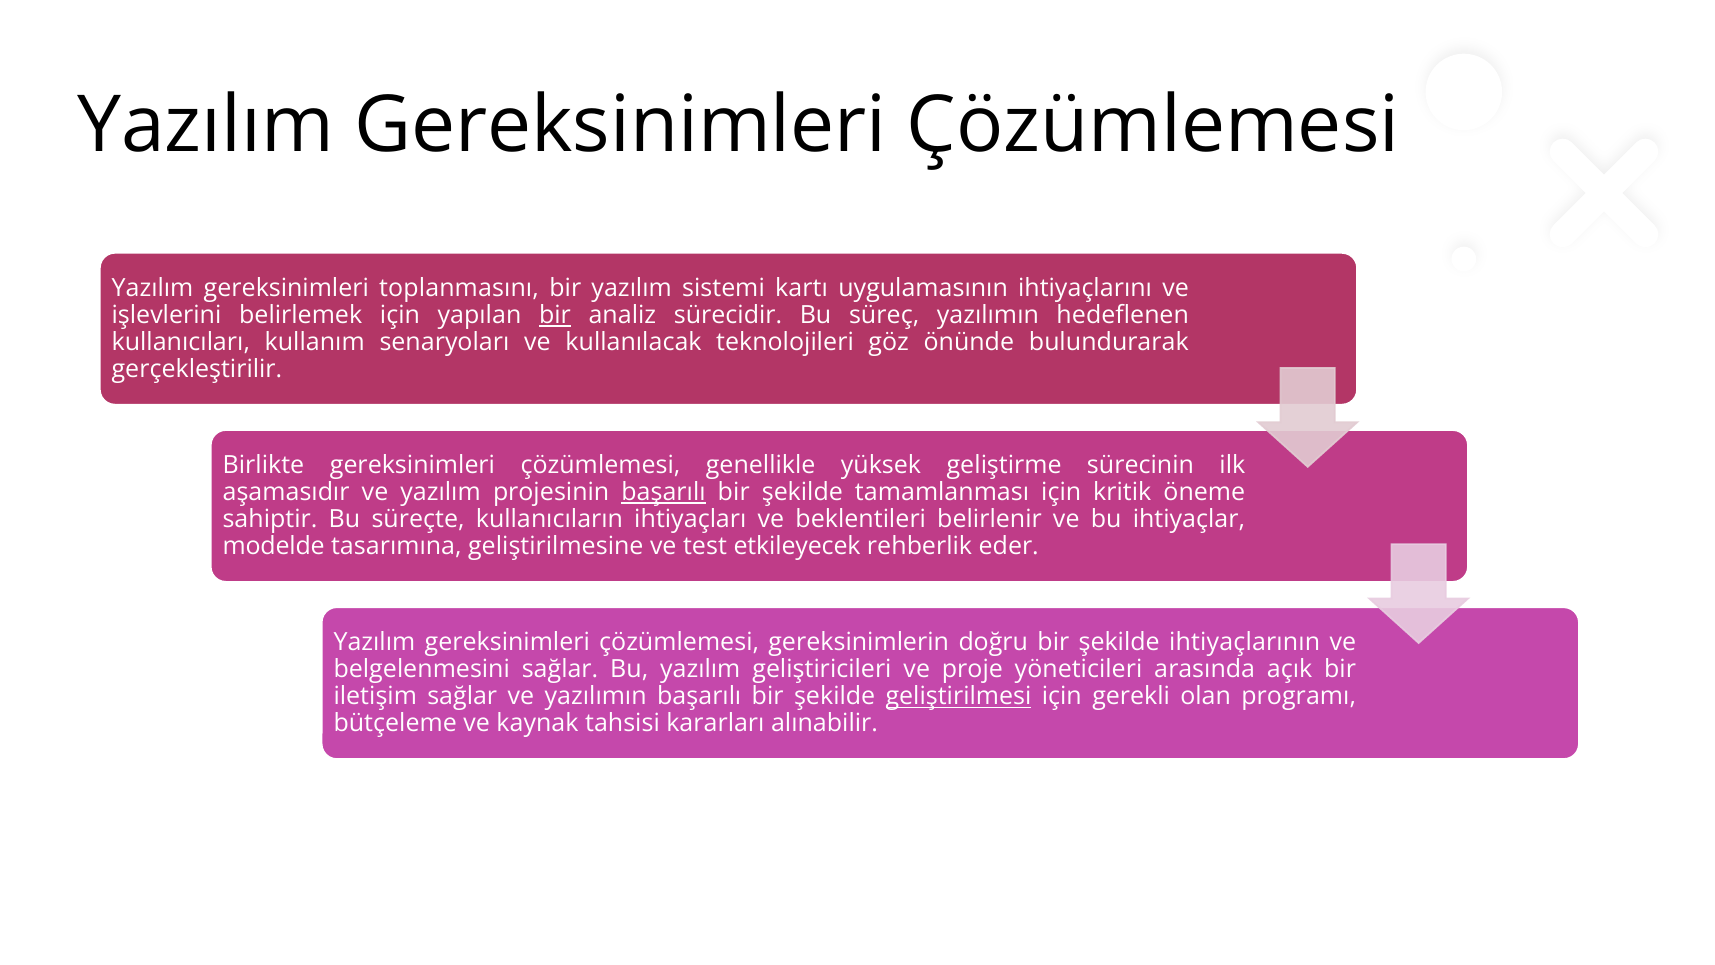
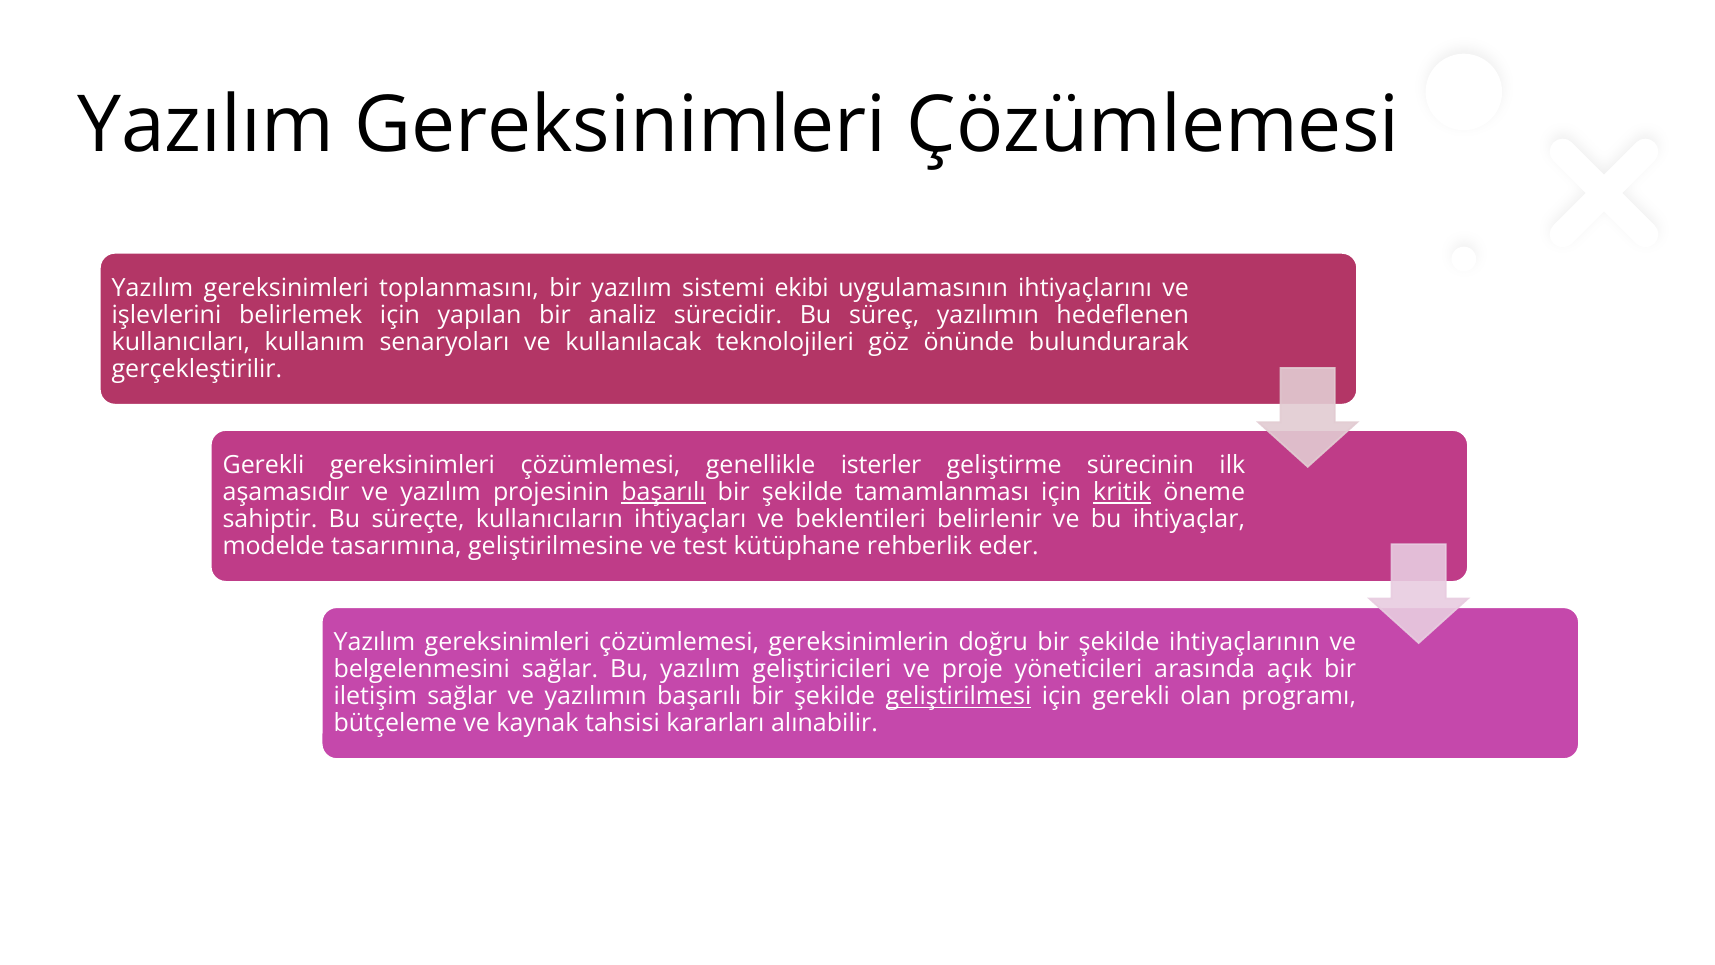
kartı: kartı -> ekibi
bir at (555, 315) underline: present -> none
Birlikte at (263, 465): Birlikte -> Gerekli
yüksek: yüksek -> isterler
kritik underline: none -> present
etkileyecek: etkileyecek -> kütüphane
